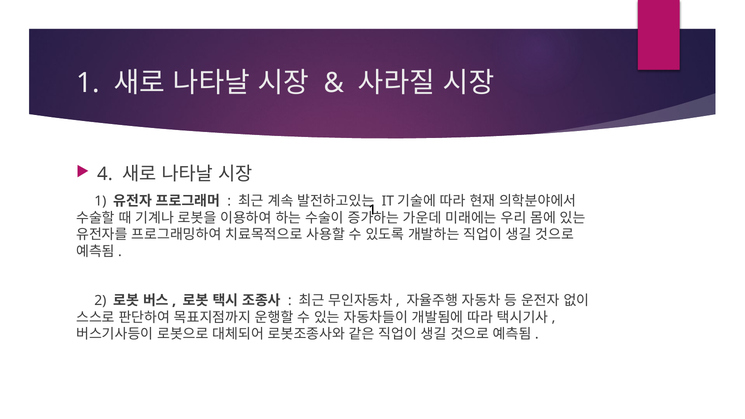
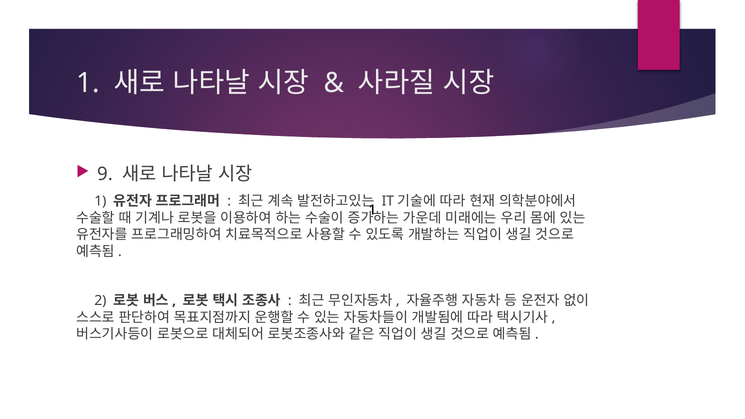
4: 4 -> 9
